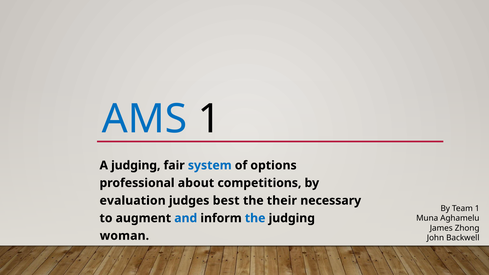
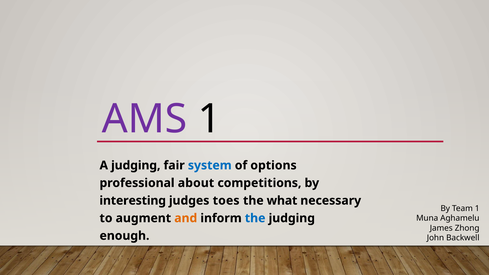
AMS colour: blue -> purple
evaluation: evaluation -> interesting
best: best -> toes
their: their -> what
and colour: blue -> orange
woman: woman -> enough
